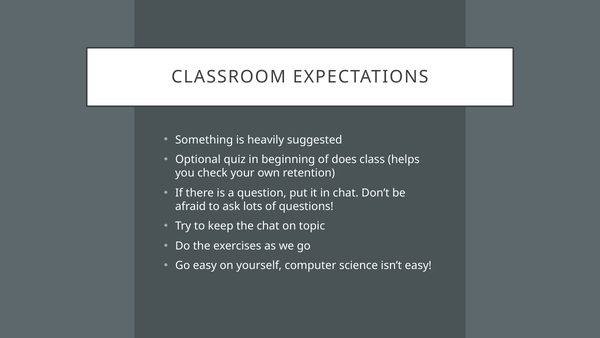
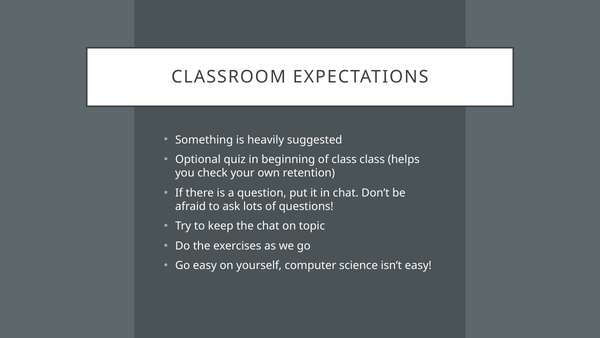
of does: does -> class
